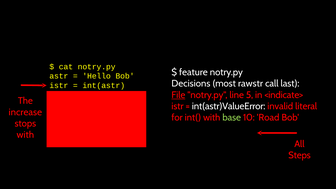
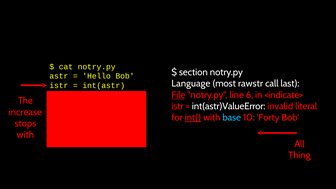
feature: feature -> section
Decisions: Decisions -> Language
5: 5 -> 6
int( underline: none -> present
base colour: light green -> light blue
Road: Road -> Forty
Steps: Steps -> Thing
